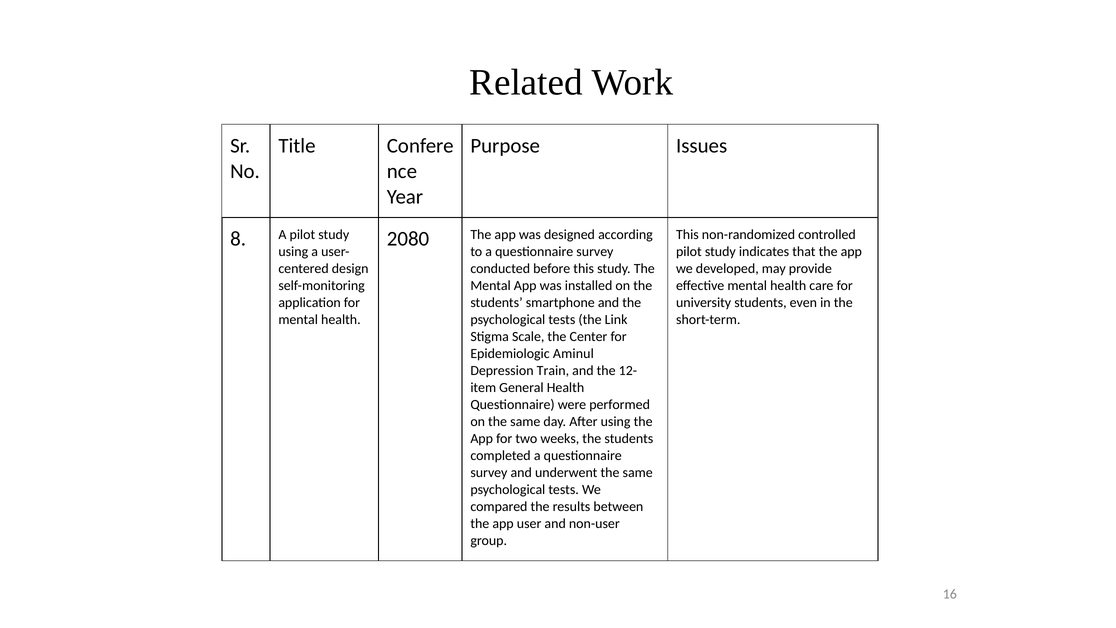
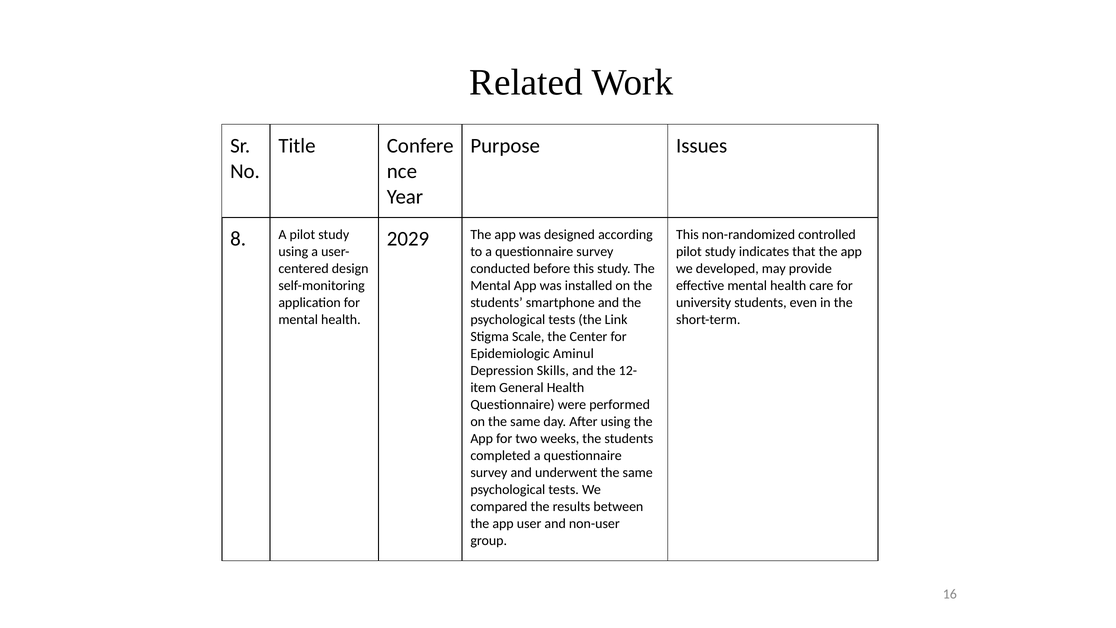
2080: 2080 -> 2029
Train: Train -> Skills
